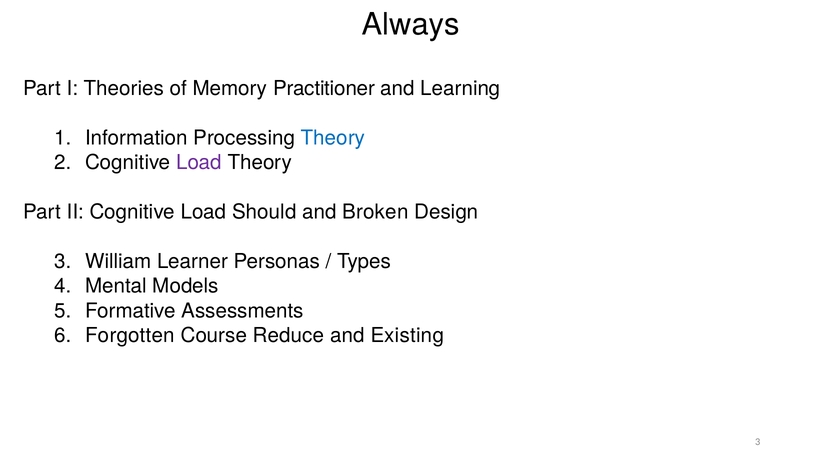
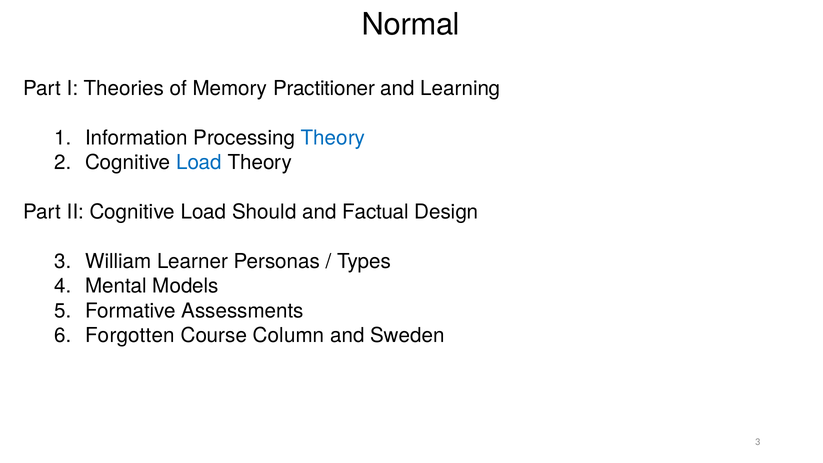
Always: Always -> Normal
Load at (199, 163) colour: purple -> blue
Broken: Broken -> Factual
Reduce: Reduce -> Column
Existing: Existing -> Sweden
